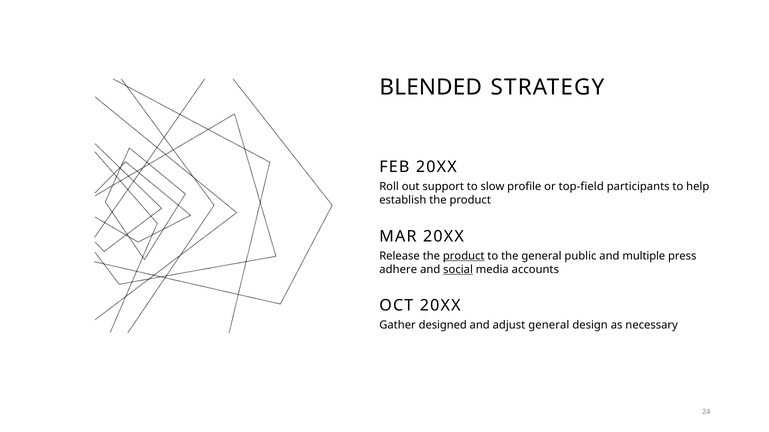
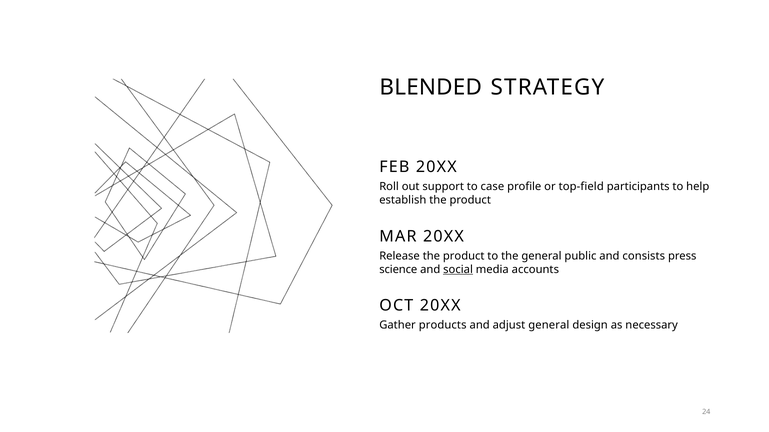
slow: slow -> case
product at (464, 256) underline: present -> none
multiple: multiple -> consists
adhere: adhere -> science
designed: designed -> products
